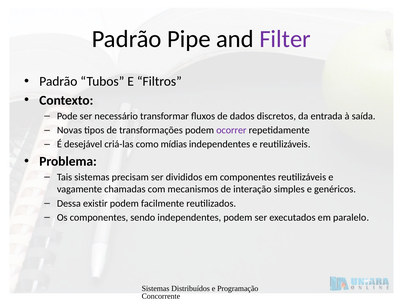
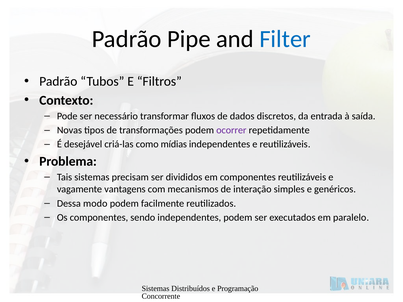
Filter colour: purple -> blue
chamadas: chamadas -> vantagens
existir: existir -> modo
